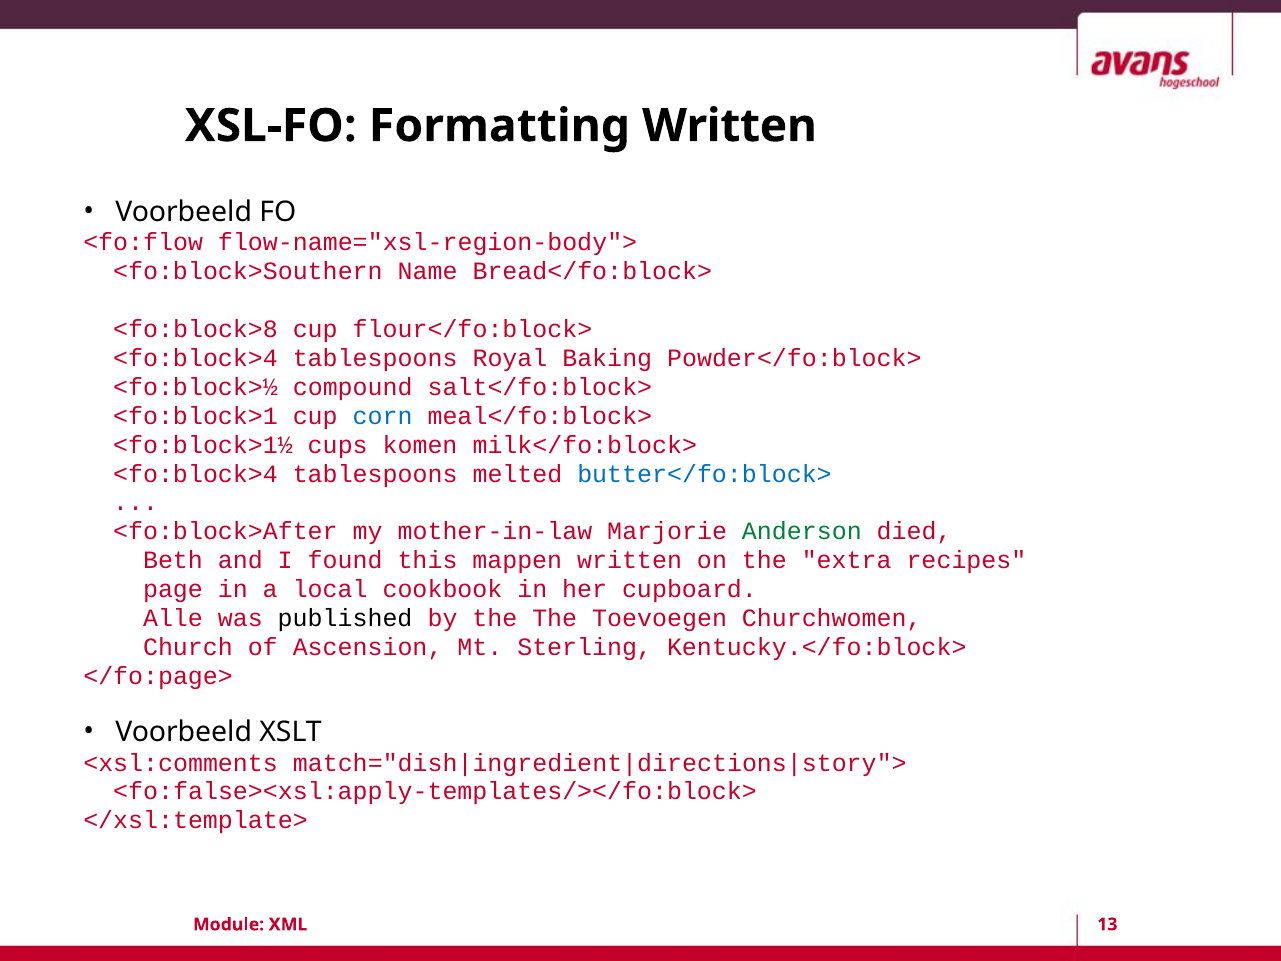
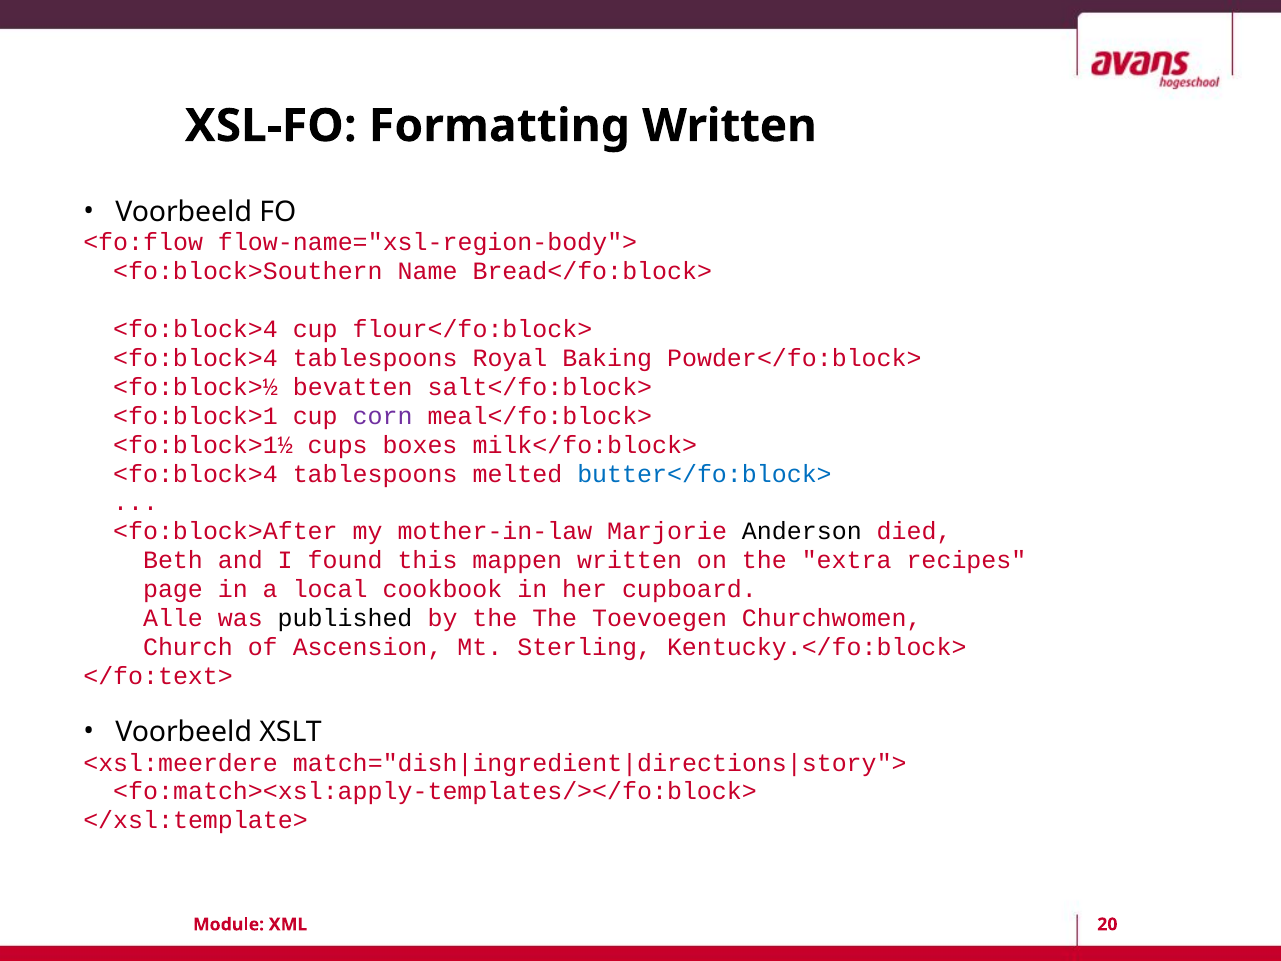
<fo:block>8 at (196, 329): <fo:block>8 -> <fo:block>4
compound: compound -> bevatten
corn colour: blue -> purple
komen: komen -> boxes
Anderson colour: green -> black
</fo:page>: </fo:page> -> </fo:text>
<xsl:comments: <xsl:comments -> <xsl:meerdere
<fo:false><xsl:apply-templates/></fo:block>: <fo:false><xsl:apply-templates/></fo:block> -> <fo:match><xsl:apply-templates/></fo:block>
13: 13 -> 20
